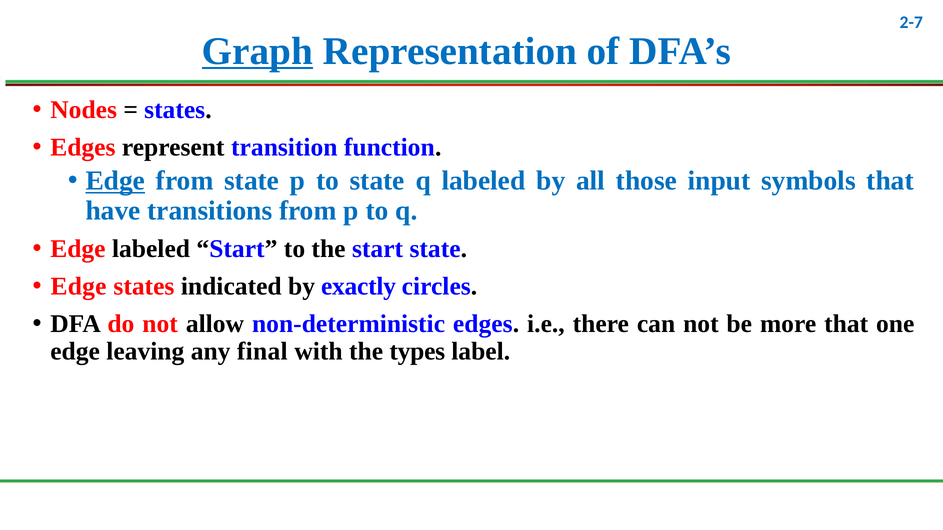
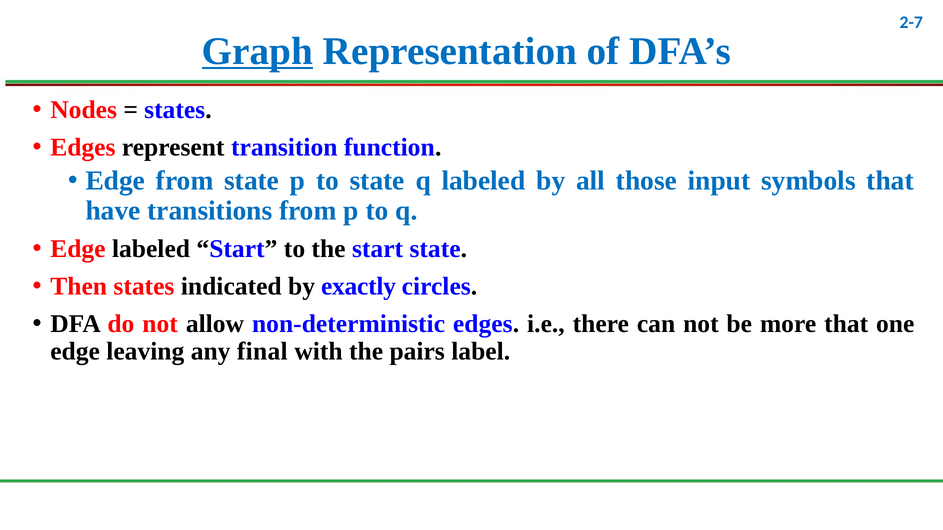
Edge at (115, 181) underline: present -> none
Edge at (79, 287): Edge -> Then
types: types -> pairs
